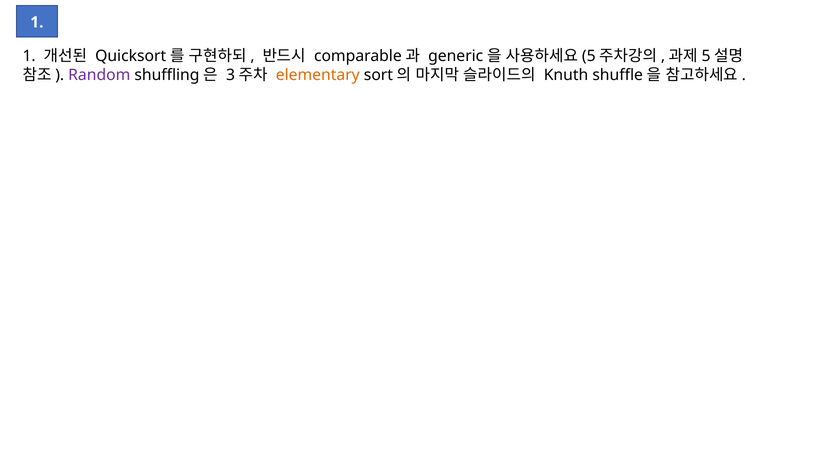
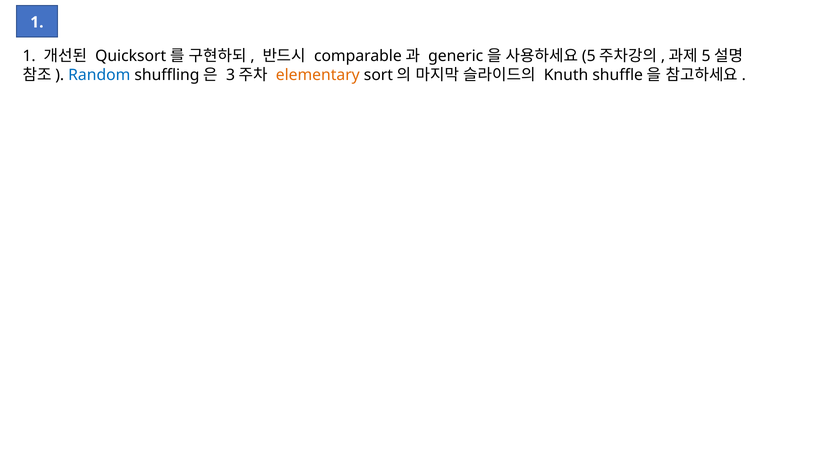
Random colour: purple -> blue
